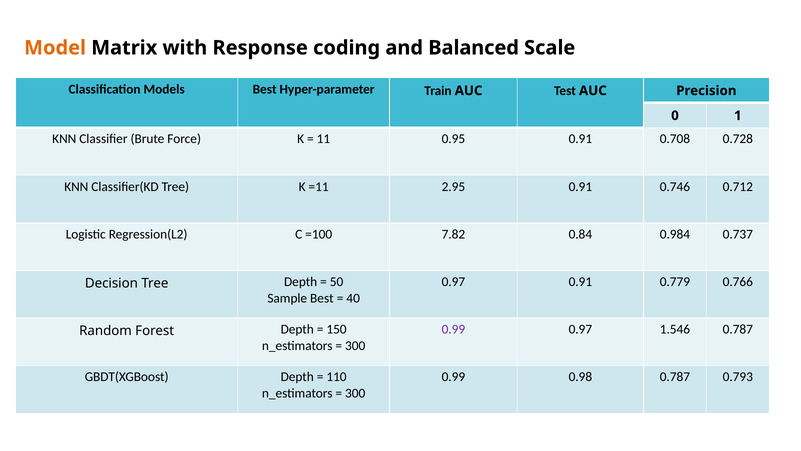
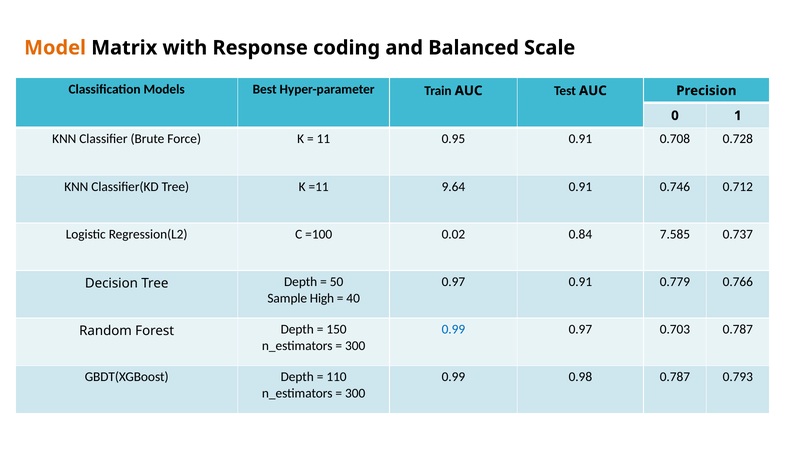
2.95: 2.95 -> 9.64
7.82: 7.82 -> 0.02
0.984: 0.984 -> 7.585
Sample Best: Best -> High
0.99 at (453, 329) colour: purple -> blue
1.546: 1.546 -> 0.703
